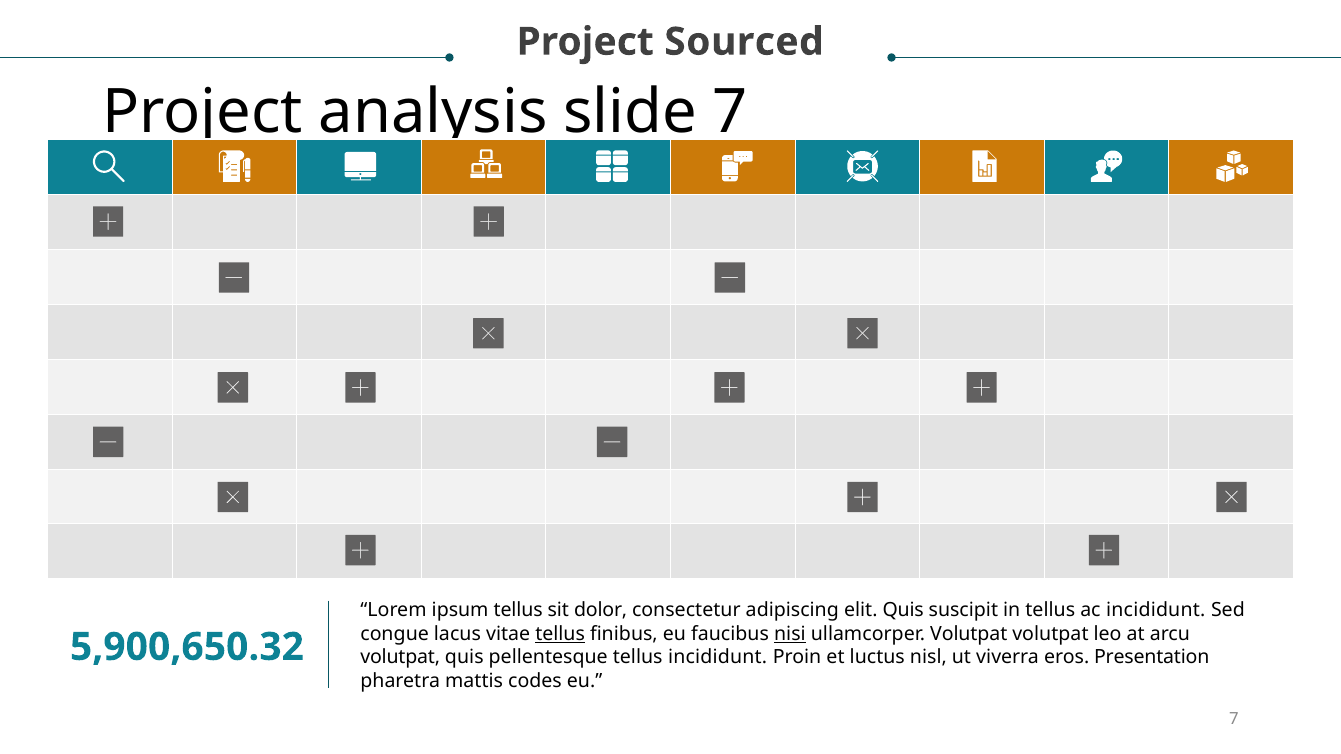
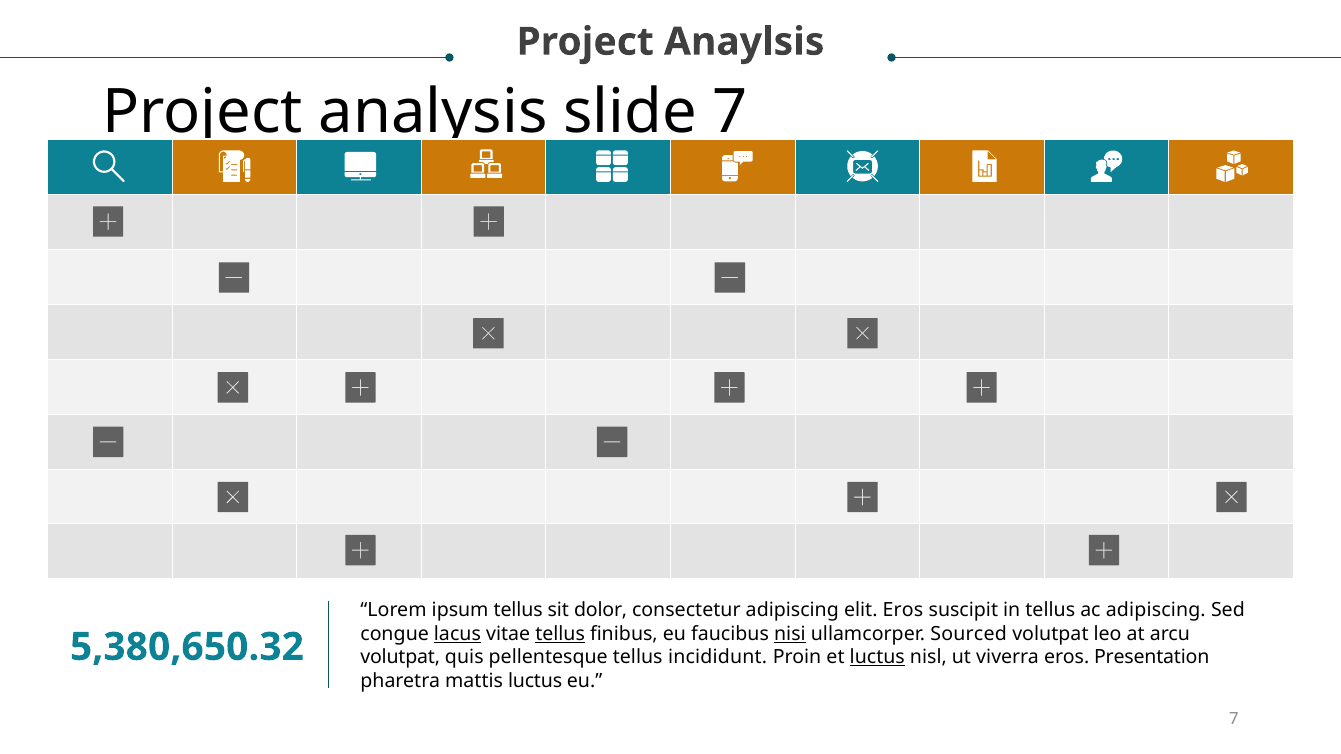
Sourced: Sourced -> Anaylsis
elit Quis: Quis -> Eros
ac incididunt: incididunt -> adipiscing
lacus underline: none -> present
ullamcorper Volutpat: Volutpat -> Sourced
5,900,650.32: 5,900,650.32 -> 5,380,650.32
luctus at (877, 658) underline: none -> present
mattis codes: codes -> luctus
